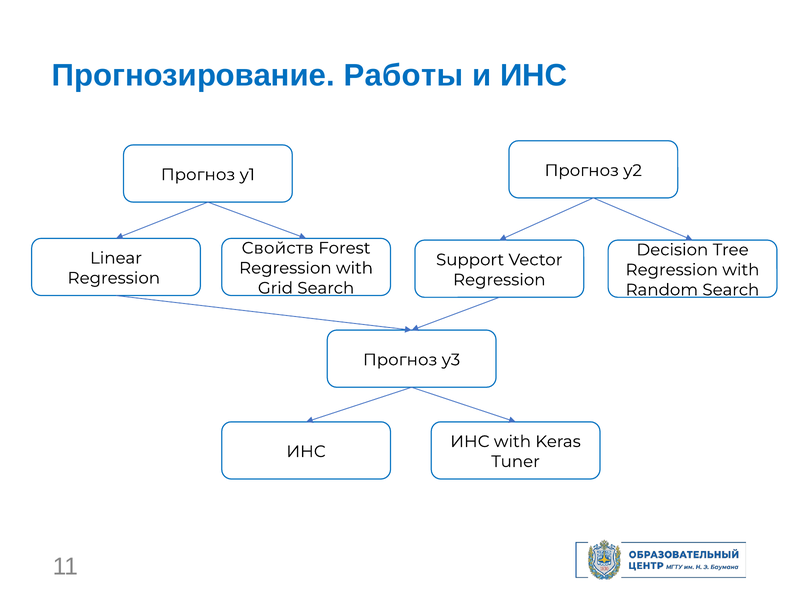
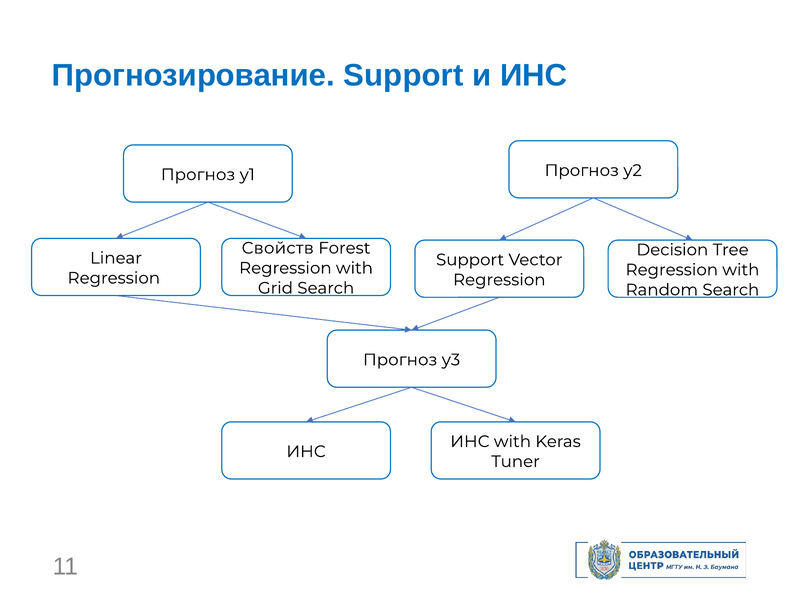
Прогнозирование Работы: Работы -> Support
